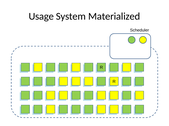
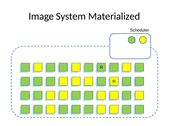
Usage: Usage -> Image
